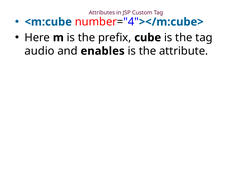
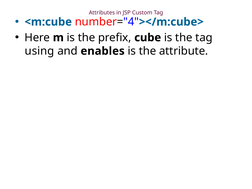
audio: audio -> using
